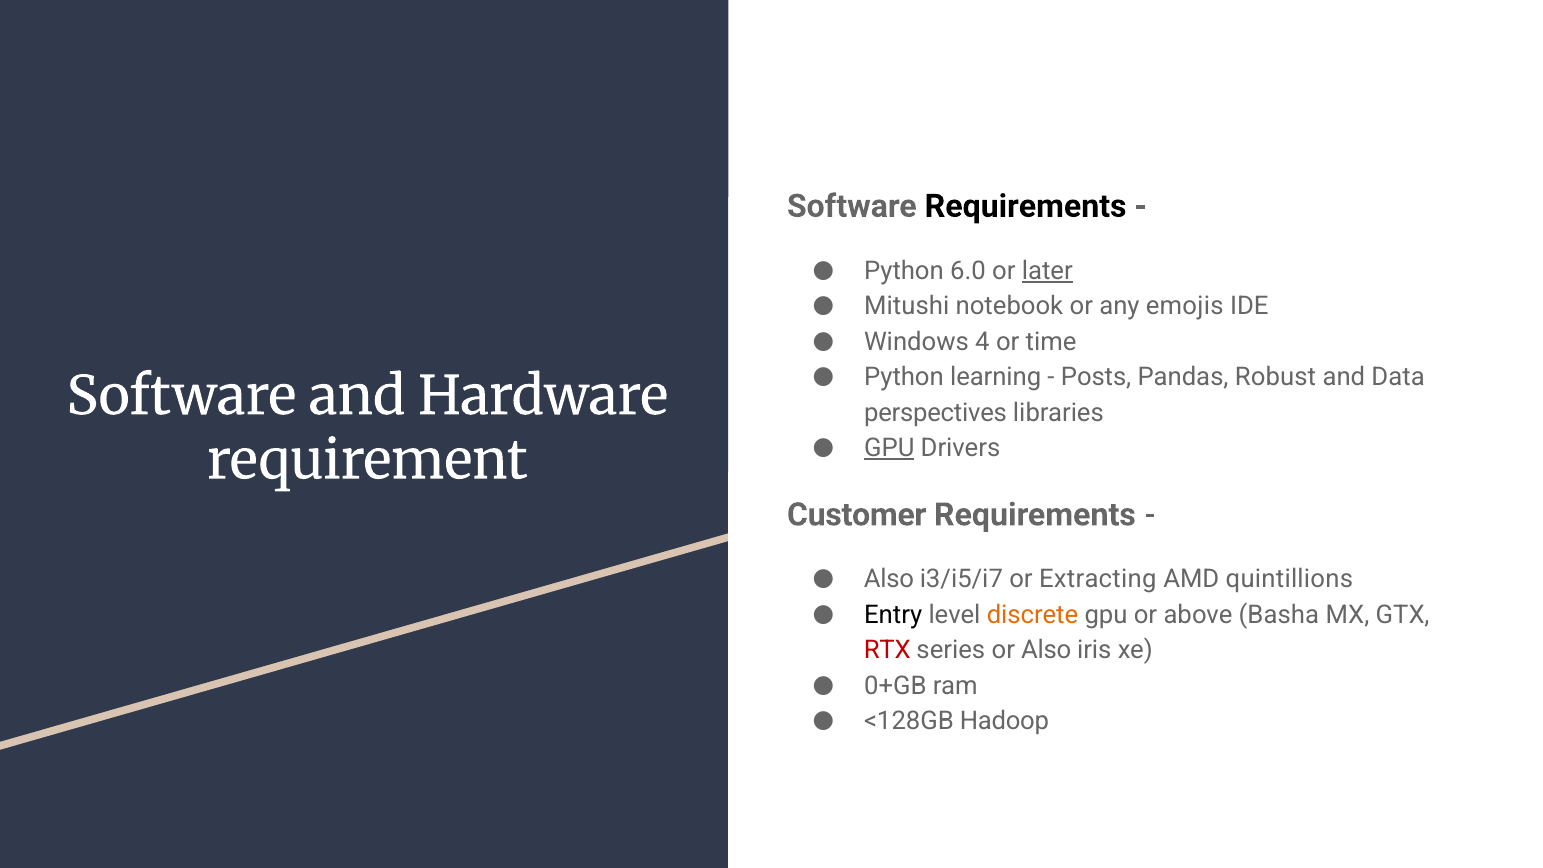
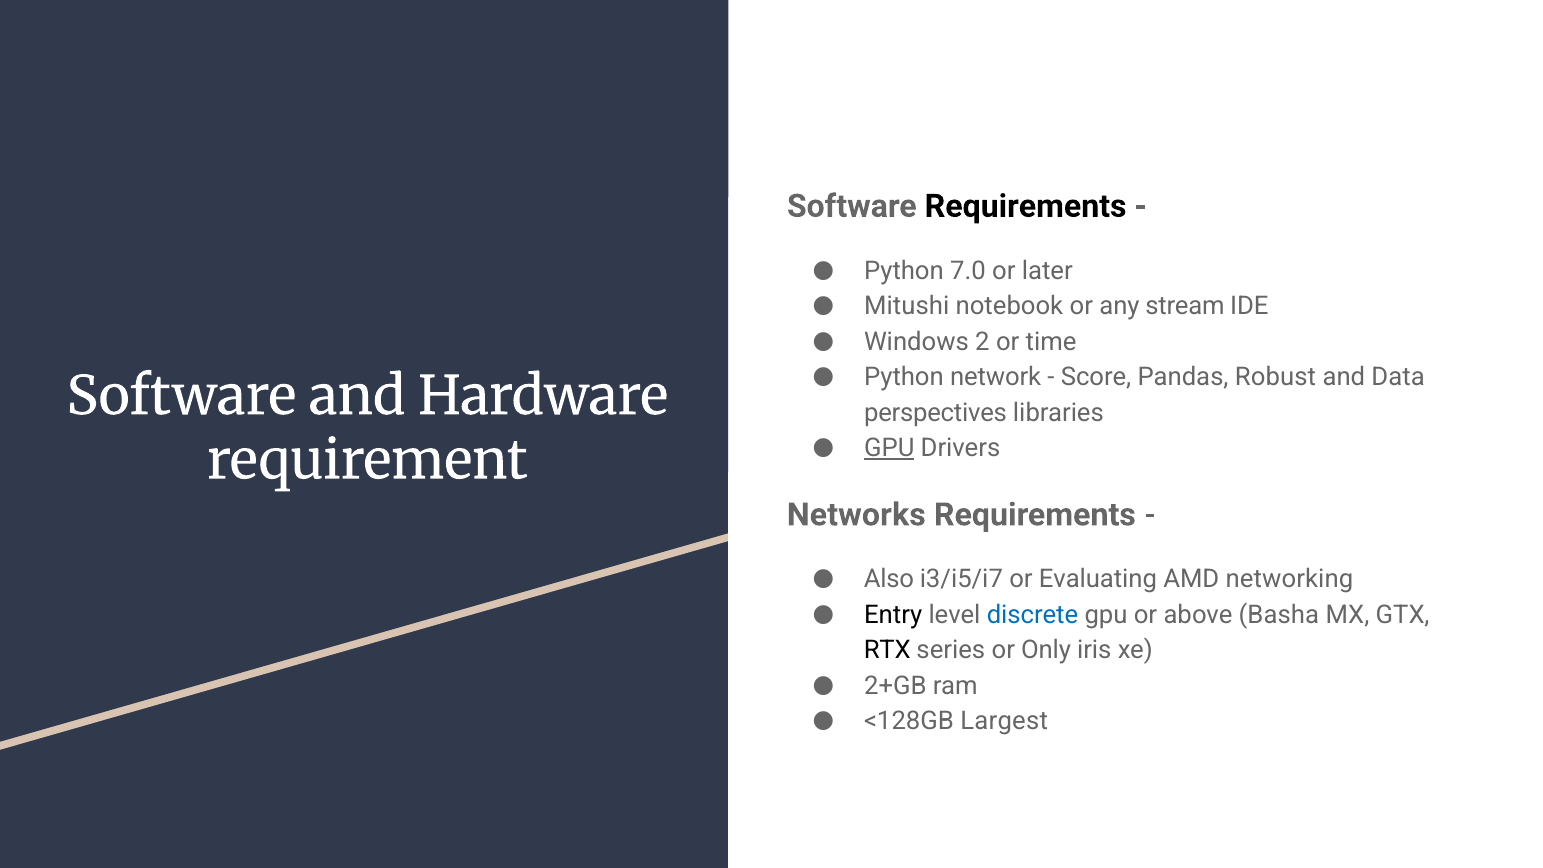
6.0: 6.0 -> 7.0
later underline: present -> none
emojis: emojis -> stream
4: 4 -> 2
learning: learning -> network
Posts: Posts -> Score
Customer: Customer -> Networks
Extracting: Extracting -> Evaluating
quintillions: quintillions -> networking
discrete colour: orange -> blue
RTX colour: red -> black
or Also: Also -> Only
0+GB: 0+GB -> 2+GB
Hadoop: Hadoop -> Largest
